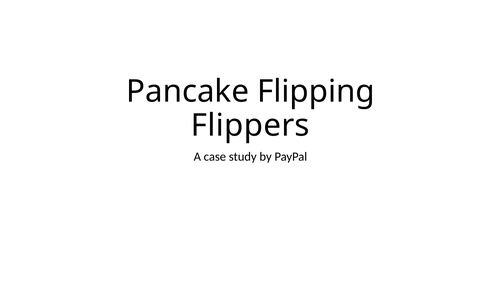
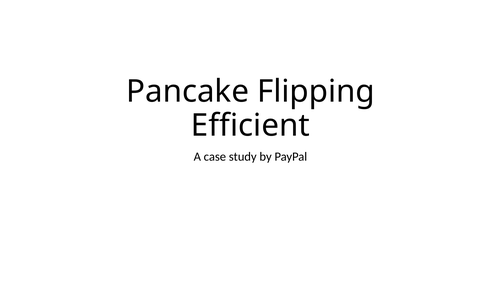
Flippers: Flippers -> Efficient
